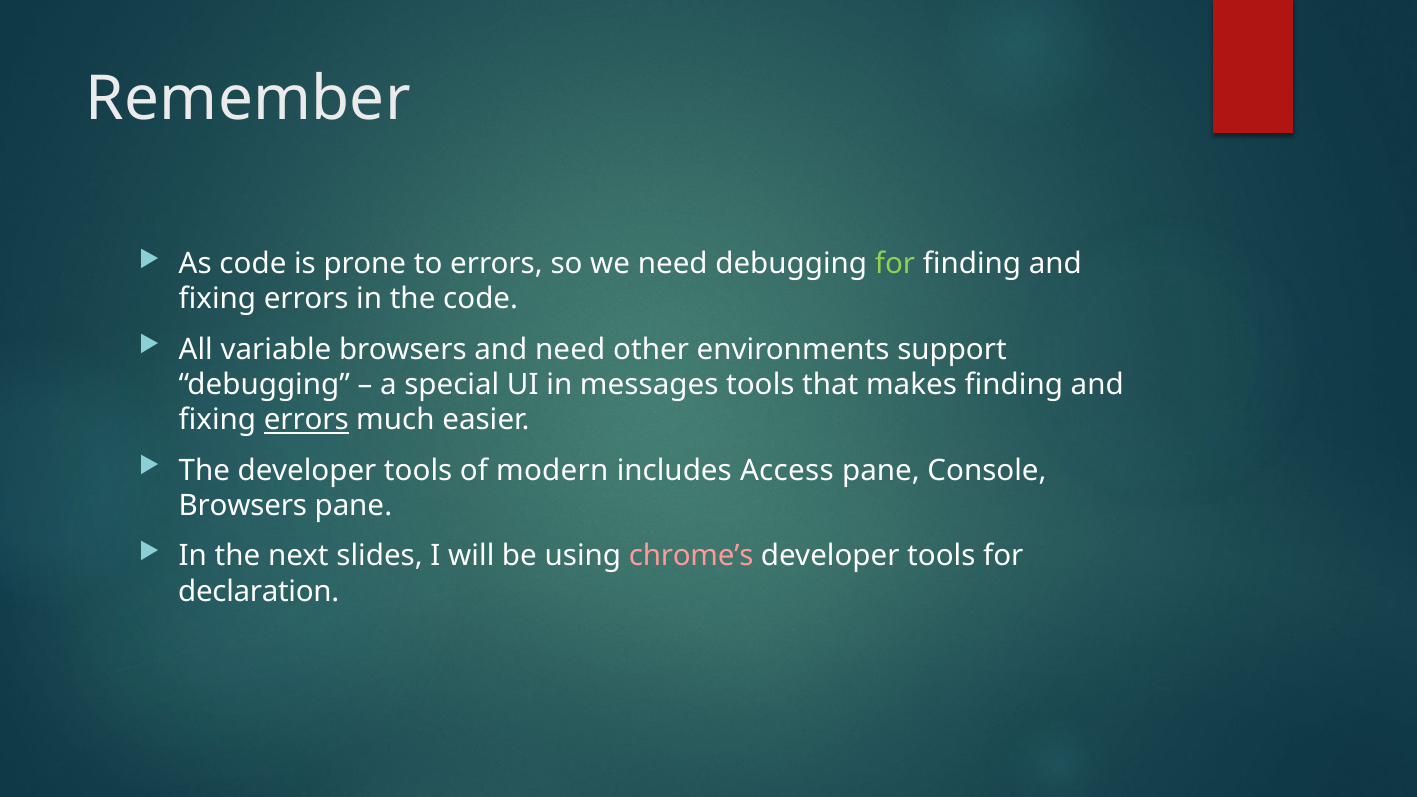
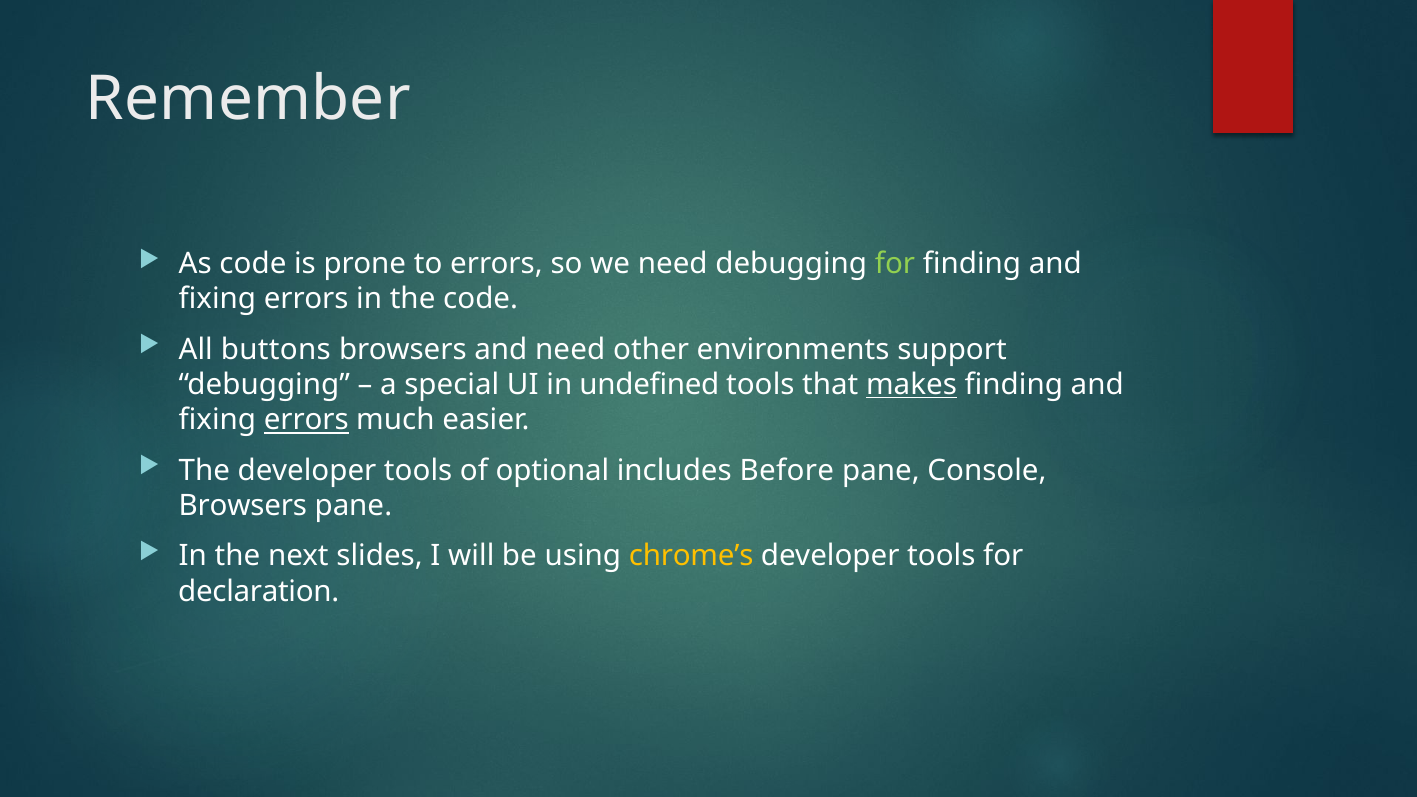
variable: variable -> buttons
messages: messages -> undefined
makes underline: none -> present
modern: modern -> optional
Access: Access -> Before
chrome’s colour: pink -> yellow
